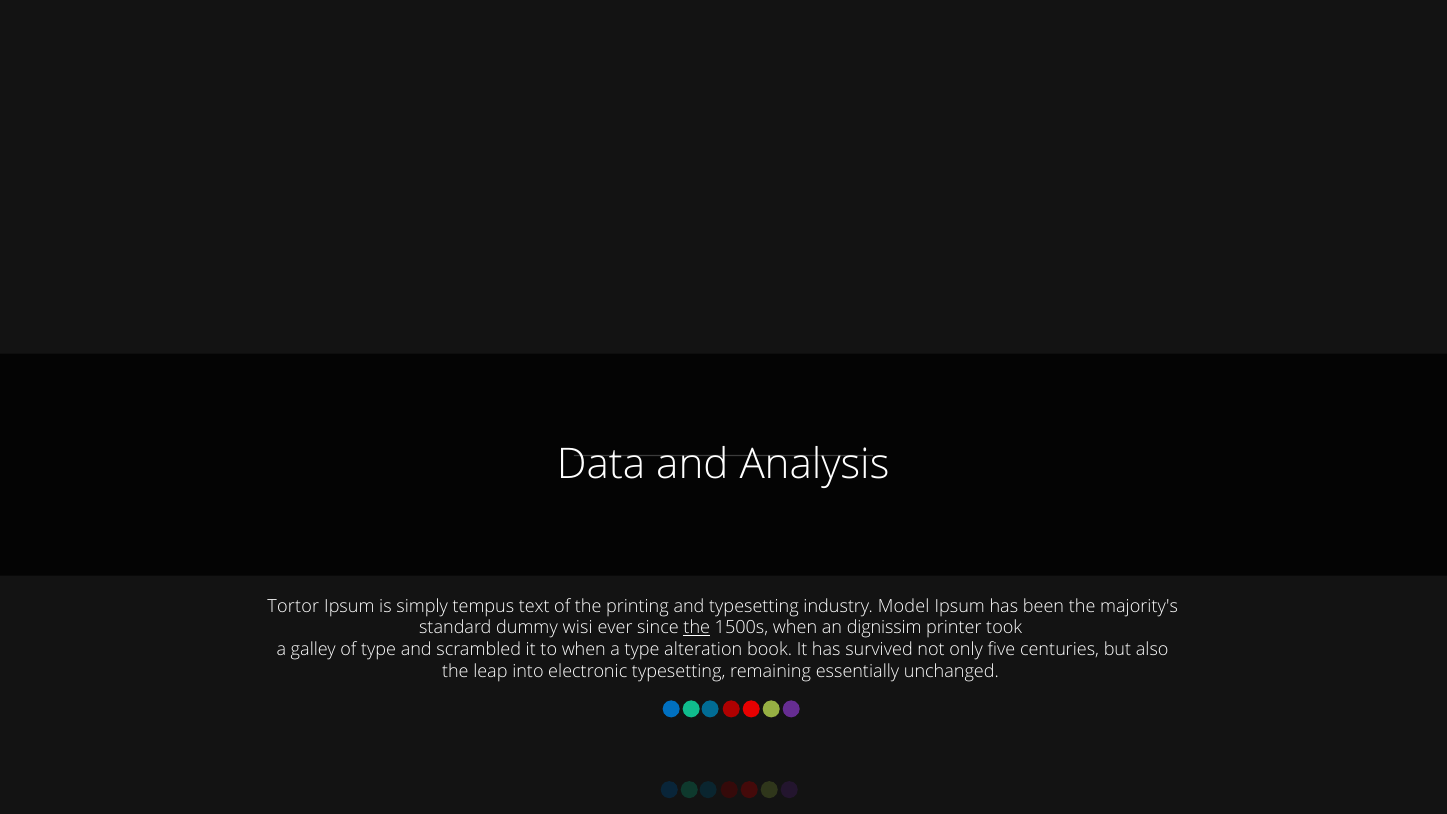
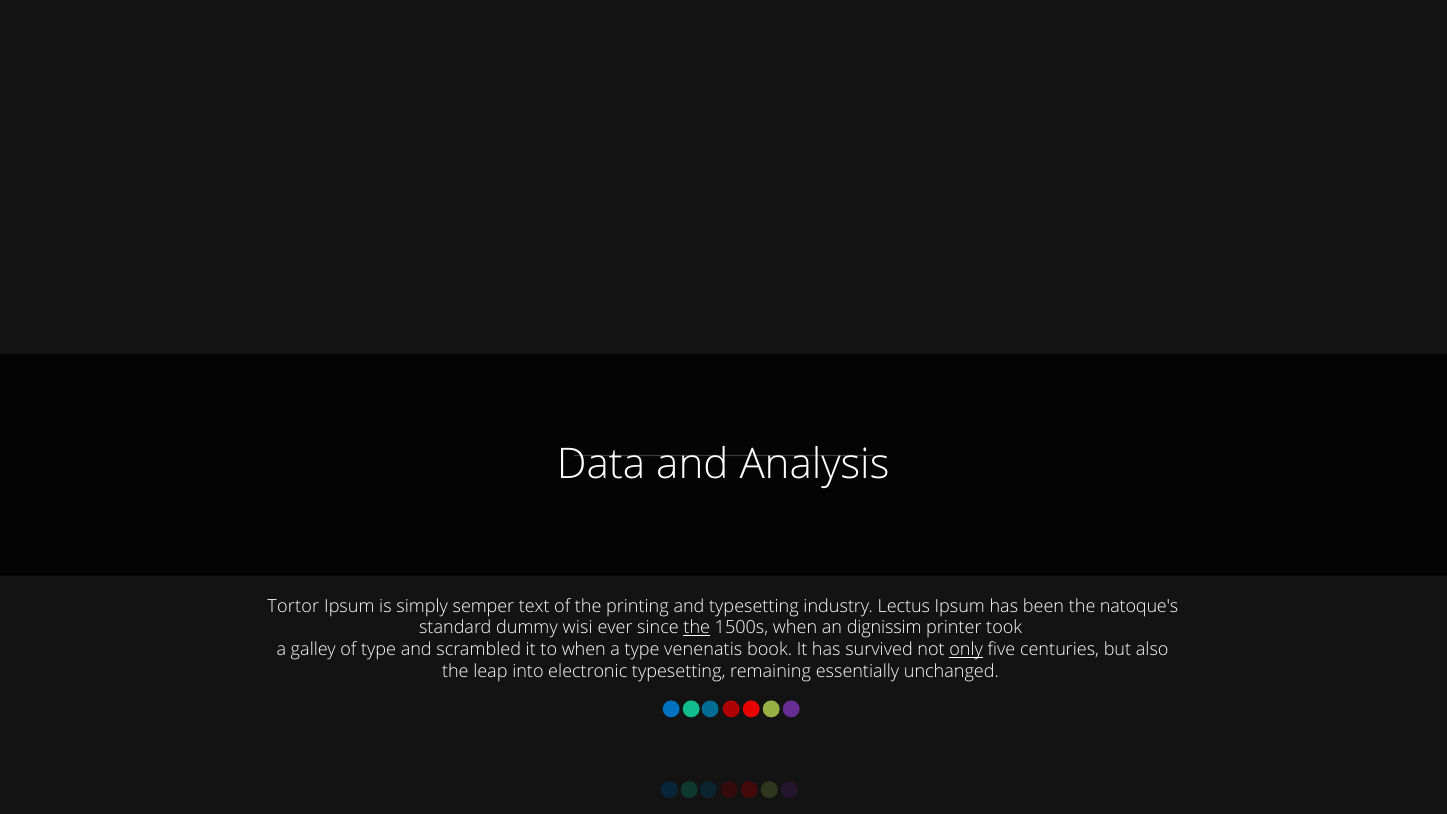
tempus: tempus -> semper
Model: Model -> Lectus
majority's: majority's -> natoque's
alteration: alteration -> venenatis
only underline: none -> present
